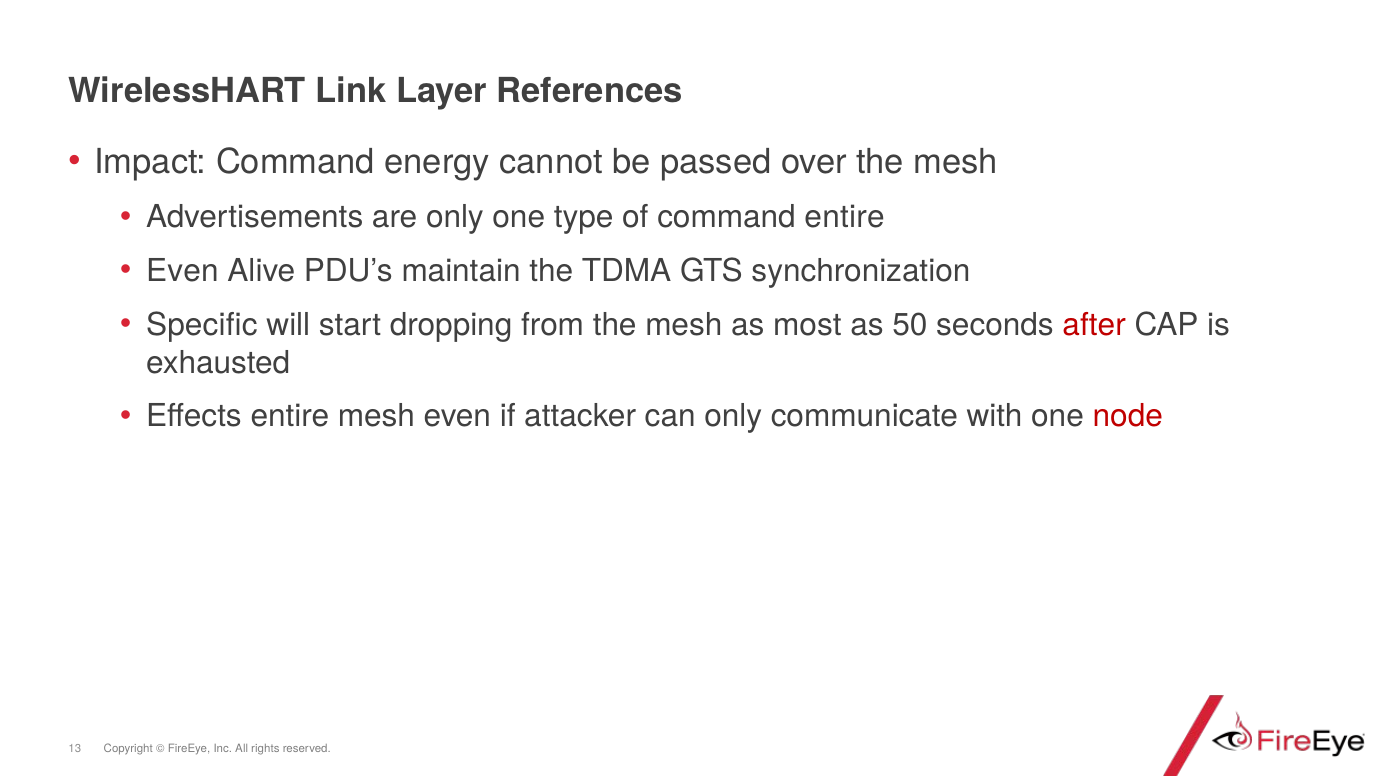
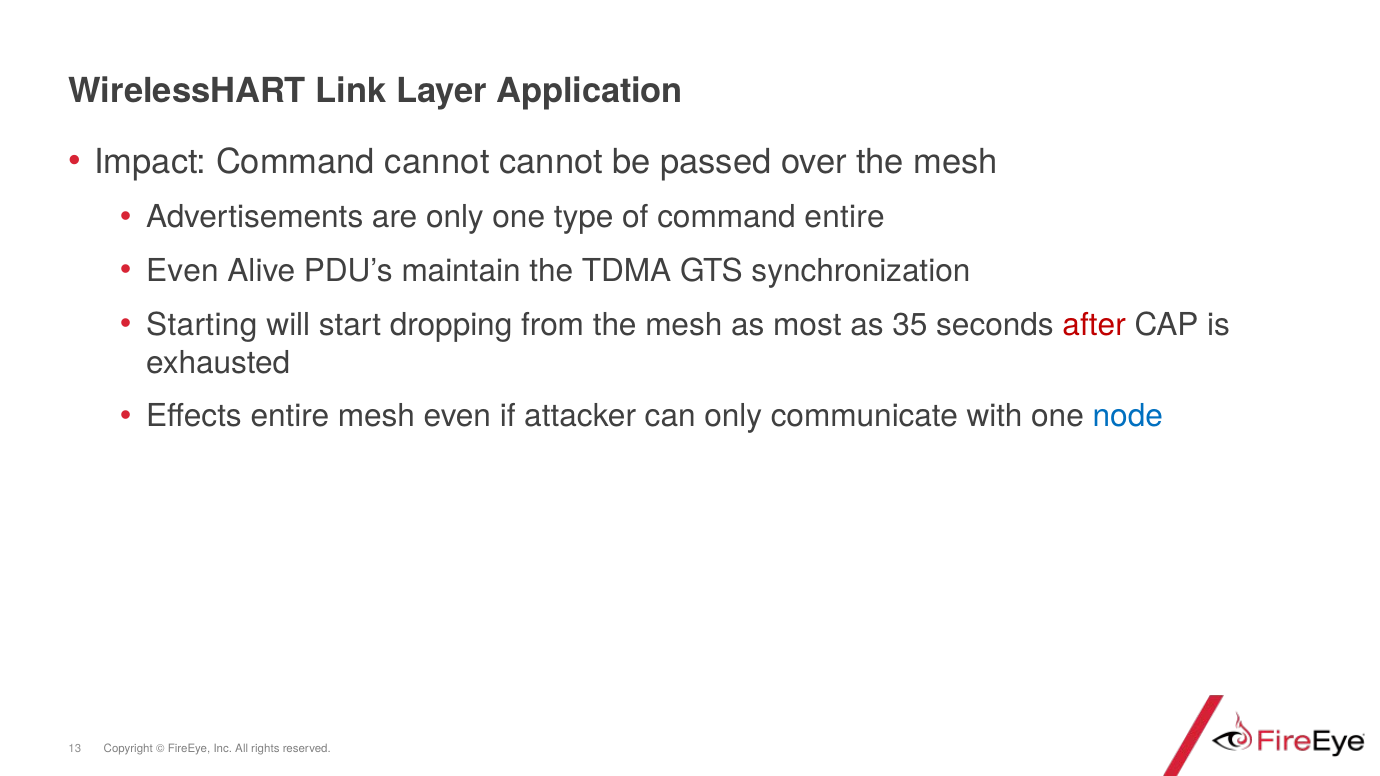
References: References -> Application
Command energy: energy -> cannot
Specific: Specific -> Starting
50: 50 -> 35
node colour: red -> blue
